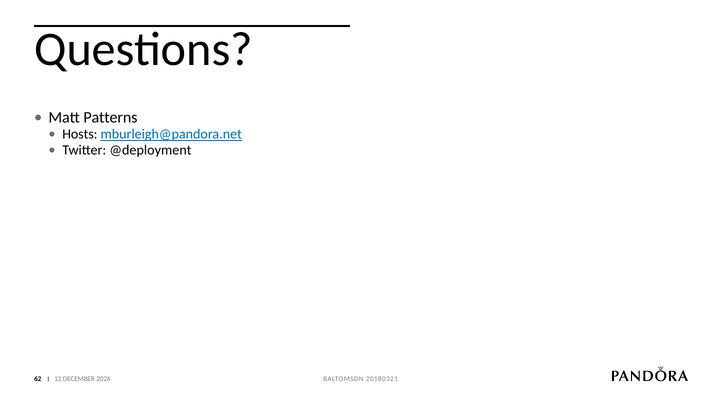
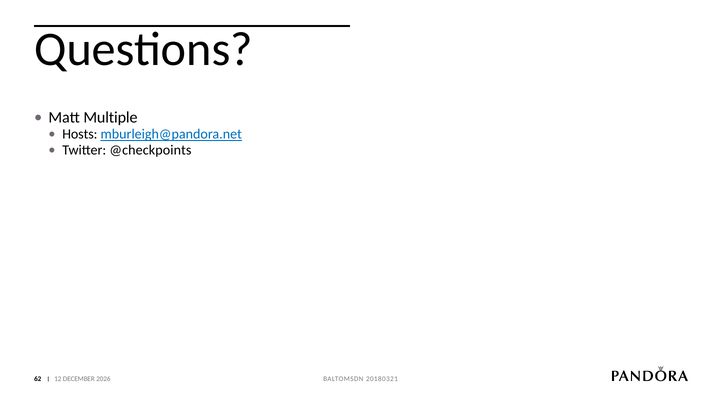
Patterns: Patterns -> Multiple
@deployment: @deployment -> @checkpoints
